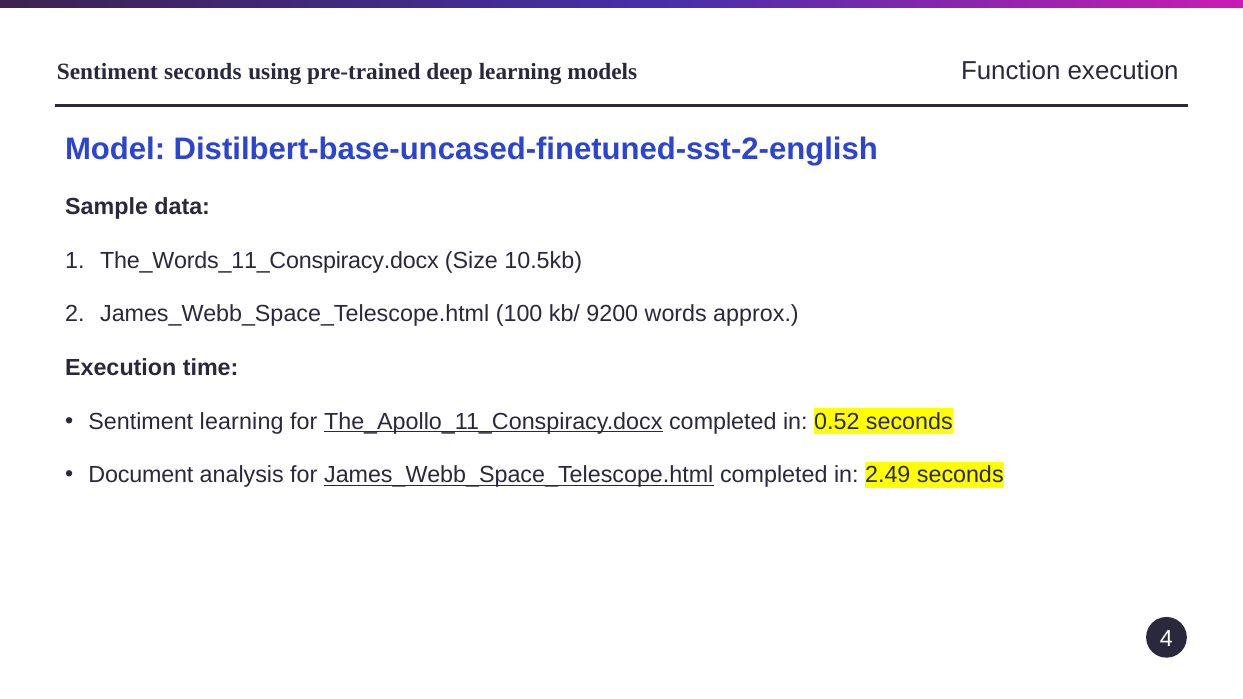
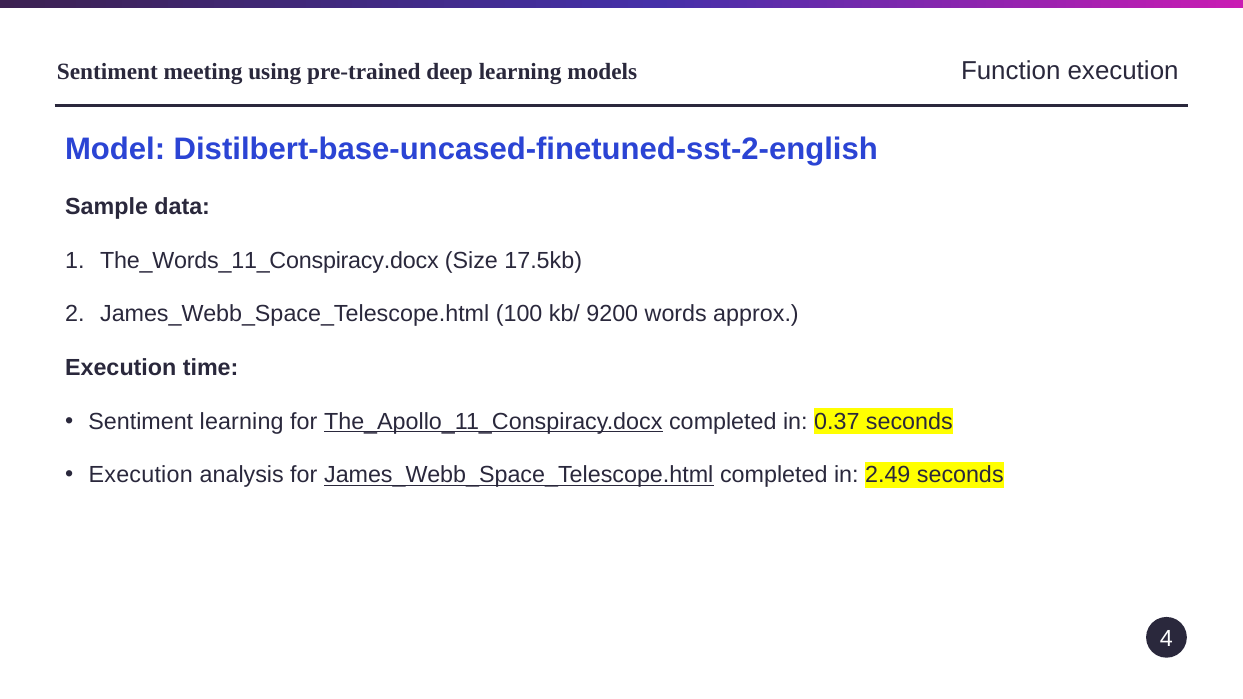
Sentiment seconds: seconds -> meeting
10.5kb: 10.5kb -> 17.5kb
0.52: 0.52 -> 0.37
Document at (141, 475): Document -> Execution
